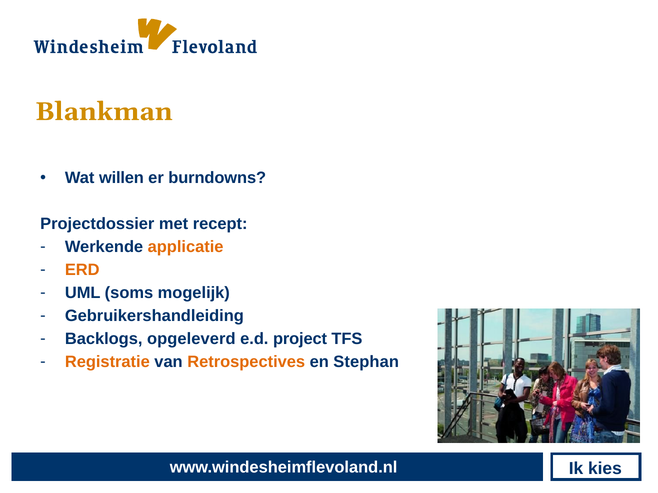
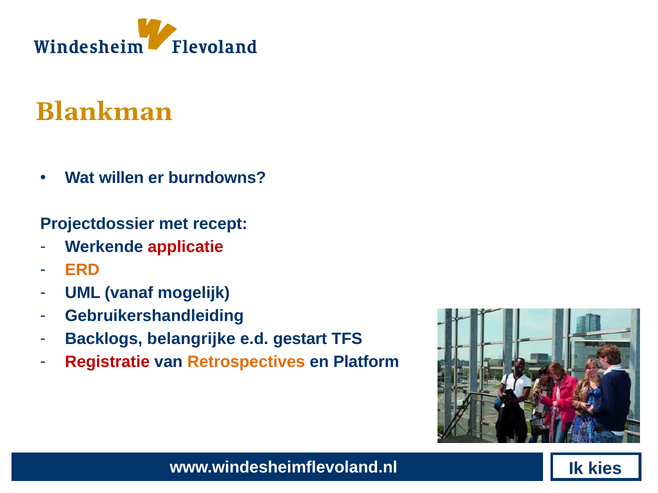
applicatie colour: orange -> red
soms: soms -> vanaf
opgeleverd: opgeleverd -> belangrijke
project: project -> gestart
Registratie colour: orange -> red
Stephan: Stephan -> Platform
